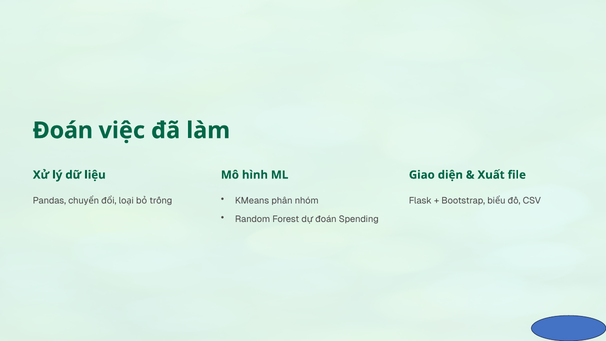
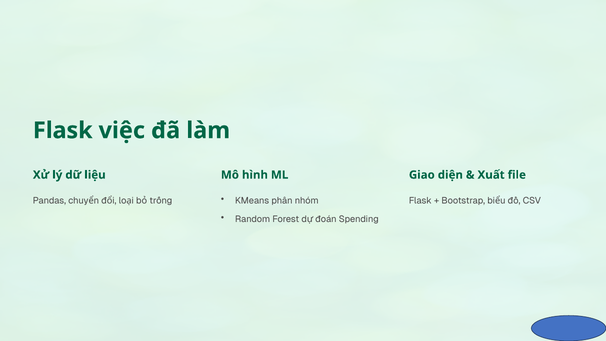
Đoán at (63, 130): Đoán -> Flask
